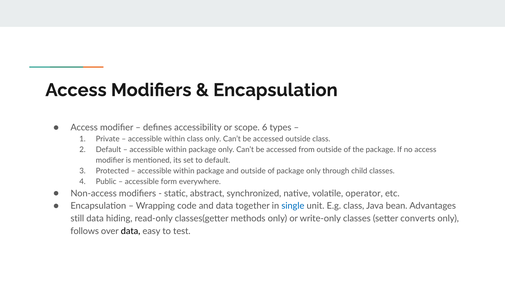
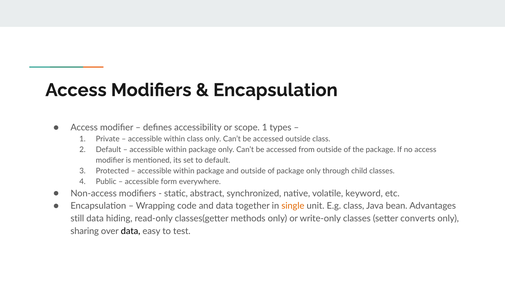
scope 6: 6 -> 1
operator: operator -> keyword
single colour: blue -> orange
follows: follows -> sharing
